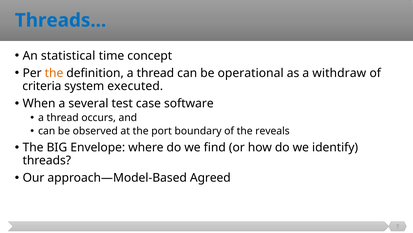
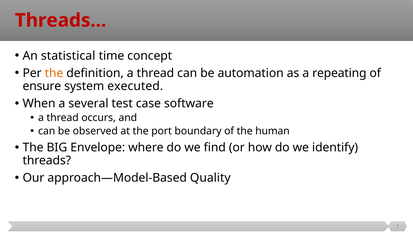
Threads at (61, 20) colour: blue -> red
operational: operational -> automation
withdraw: withdraw -> repeating
criteria: criteria -> ensure
reveals: reveals -> human
Agreed: Agreed -> Quality
